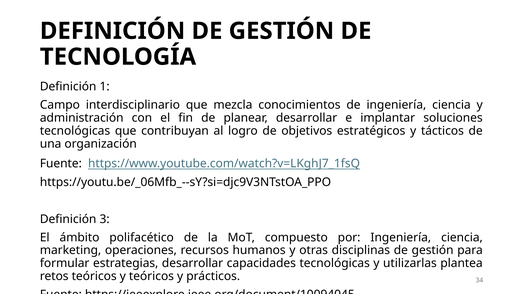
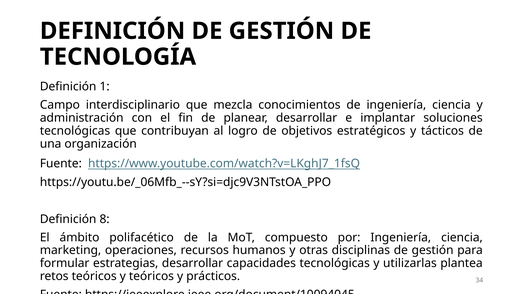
3: 3 -> 8
